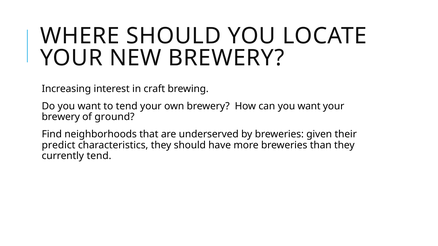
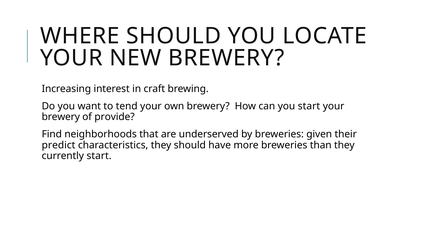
can you want: want -> start
ground: ground -> provide
currently tend: tend -> start
